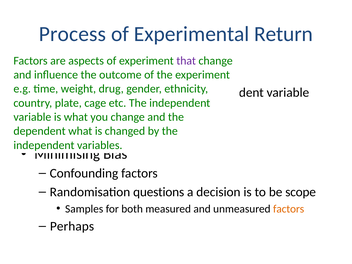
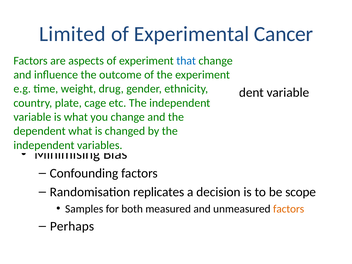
Process: Process -> Limited
Return: Return -> Cancer
that colour: purple -> blue
Randomisation questions: questions -> replicates
